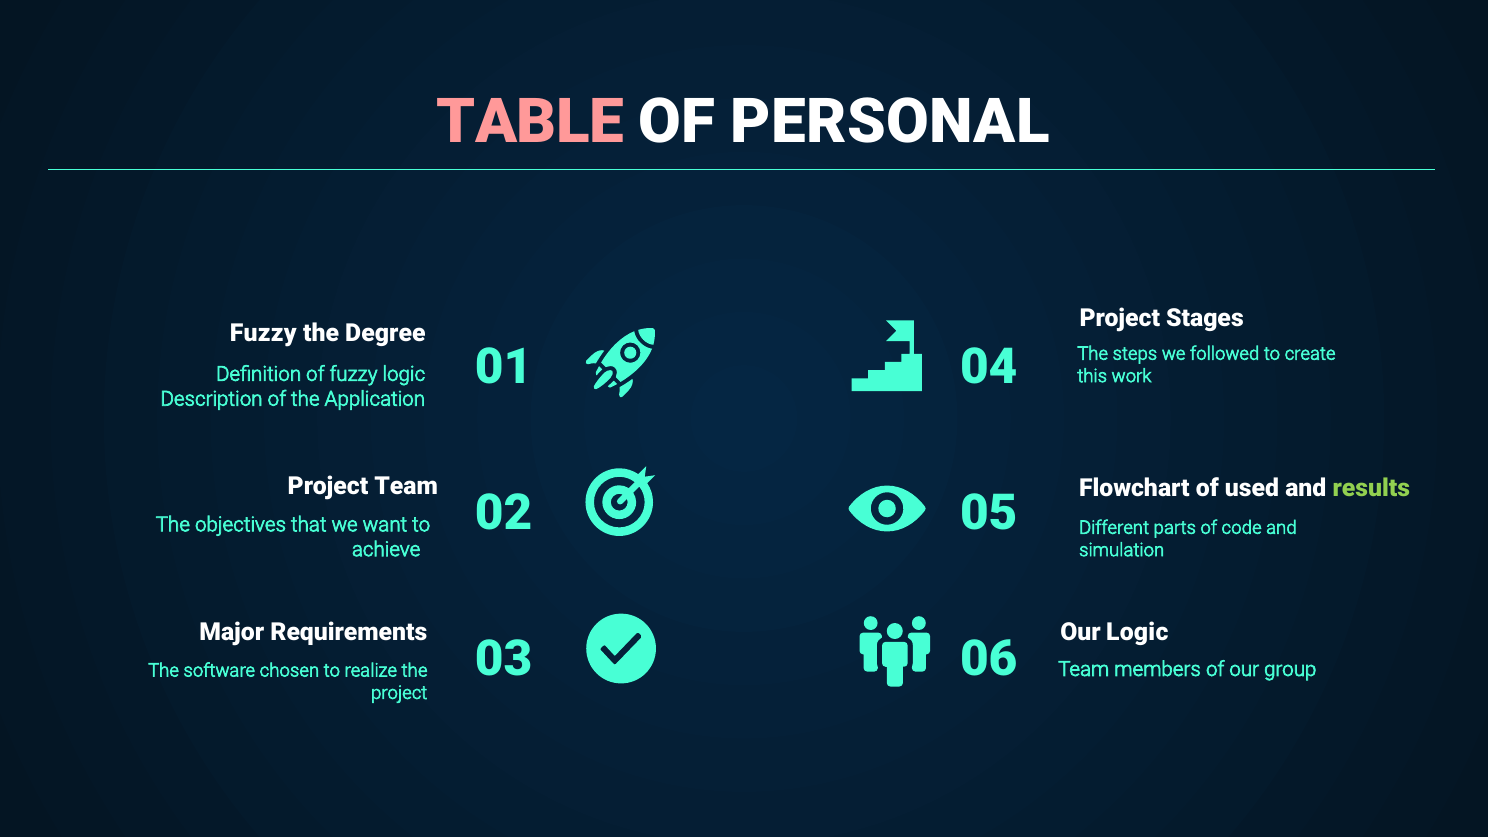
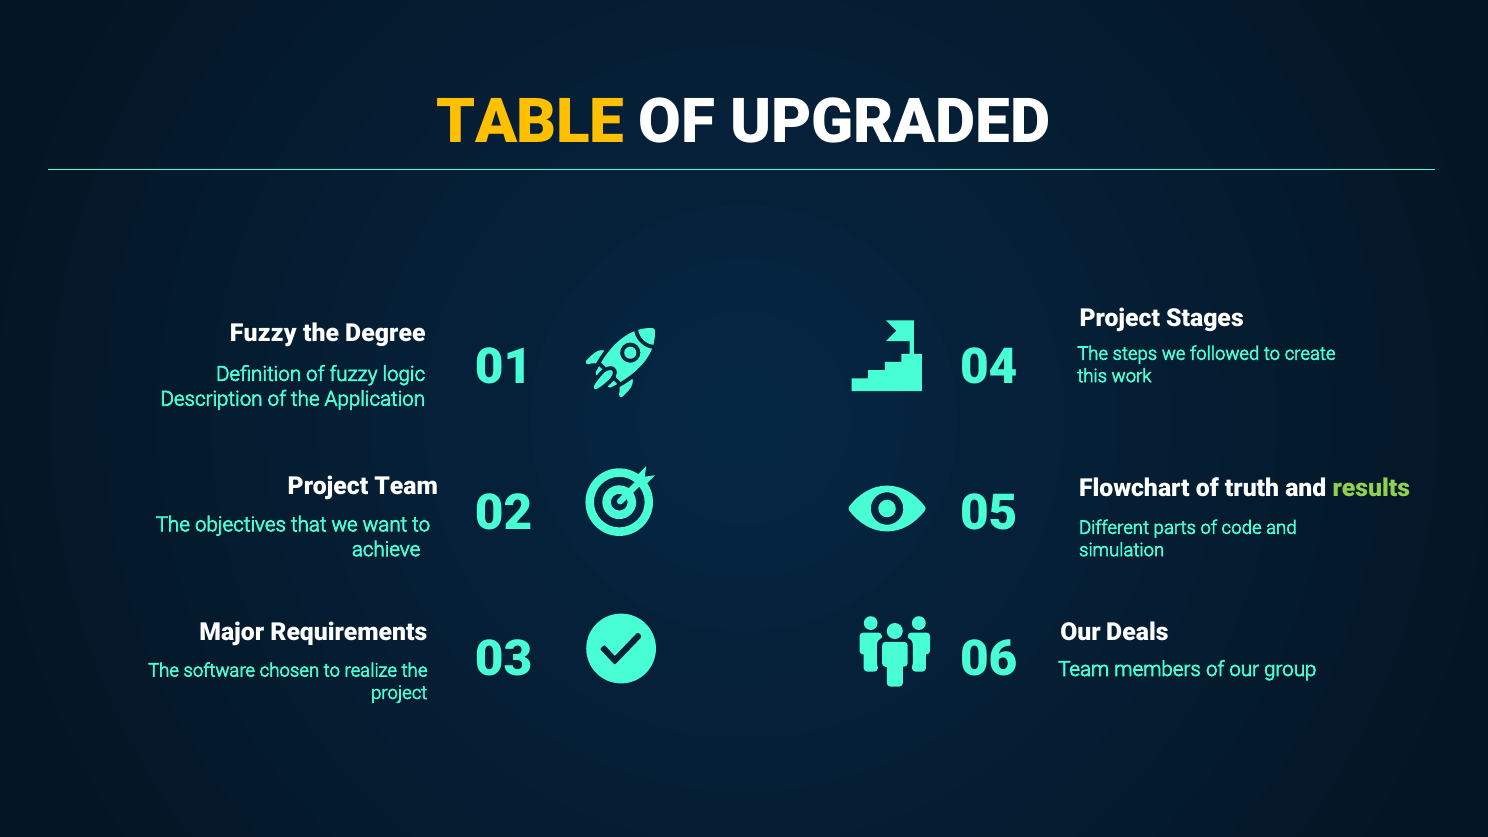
TABLE colour: pink -> yellow
PERSONAL: PERSONAL -> UPGRADED
used: used -> truth
Our Logic: Logic -> Deals
